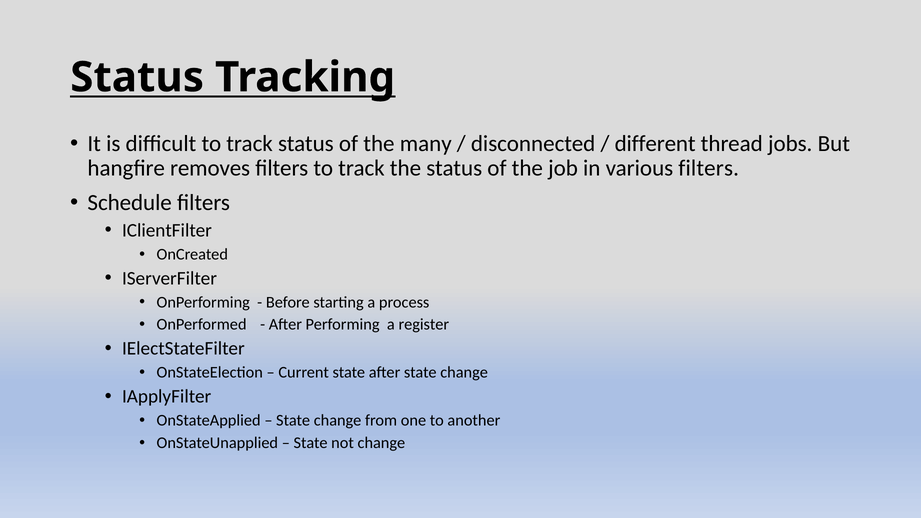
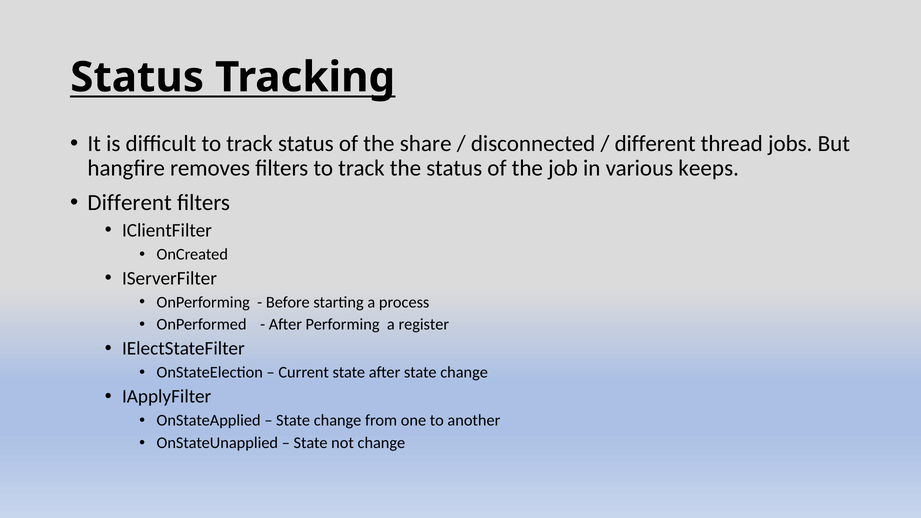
many: many -> share
various filters: filters -> keeps
Schedule at (130, 203): Schedule -> Different
